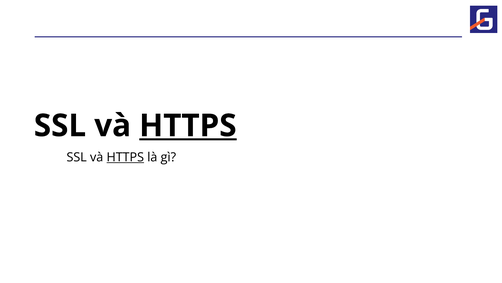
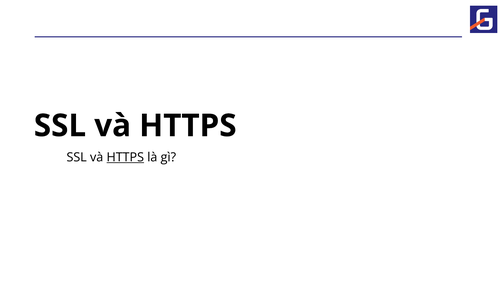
HTTPS at (188, 126) underline: present -> none
